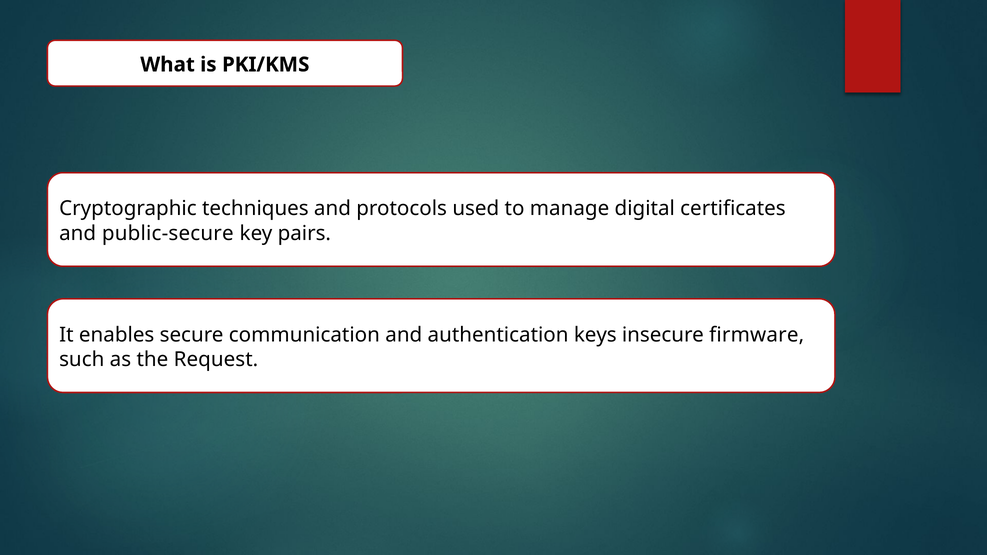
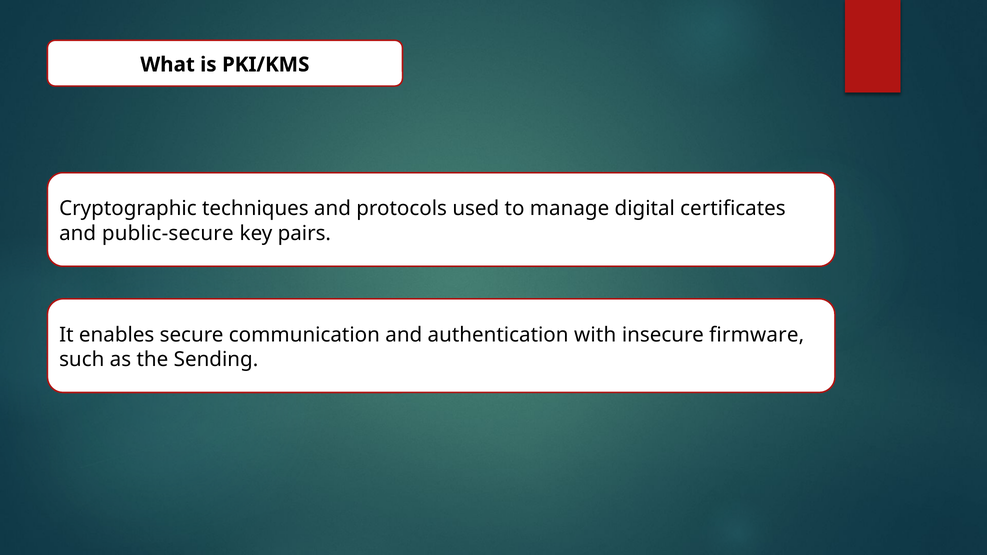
keys: keys -> with
Request: Request -> Sending
